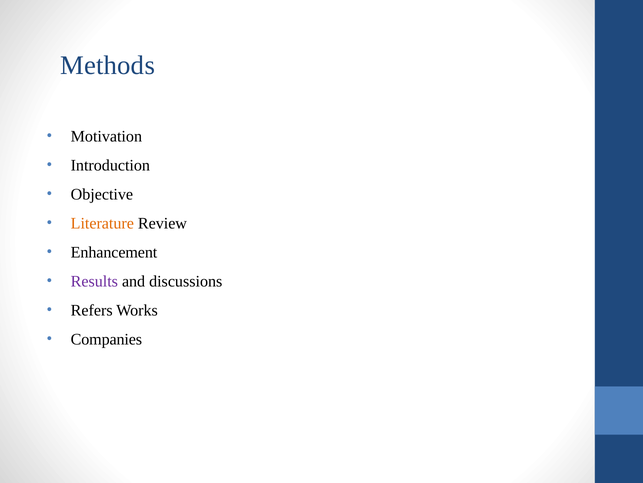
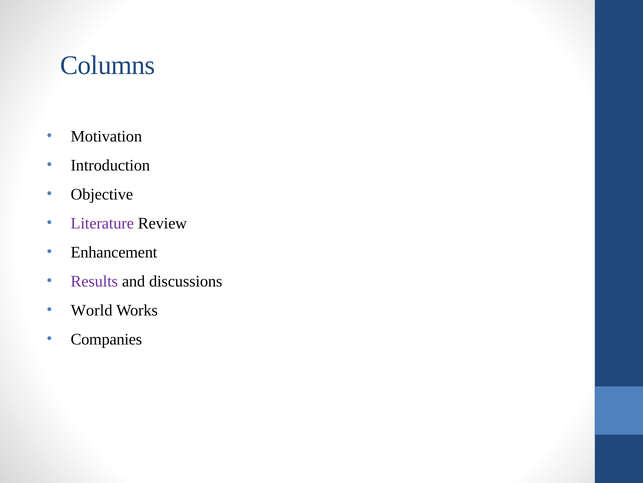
Methods: Methods -> Columns
Literature colour: orange -> purple
Refers: Refers -> World
